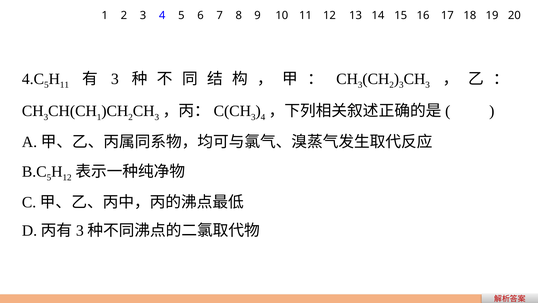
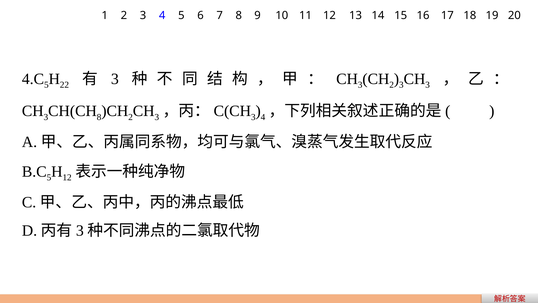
11 at (64, 85): 11 -> 22
1 at (99, 117): 1 -> 8
